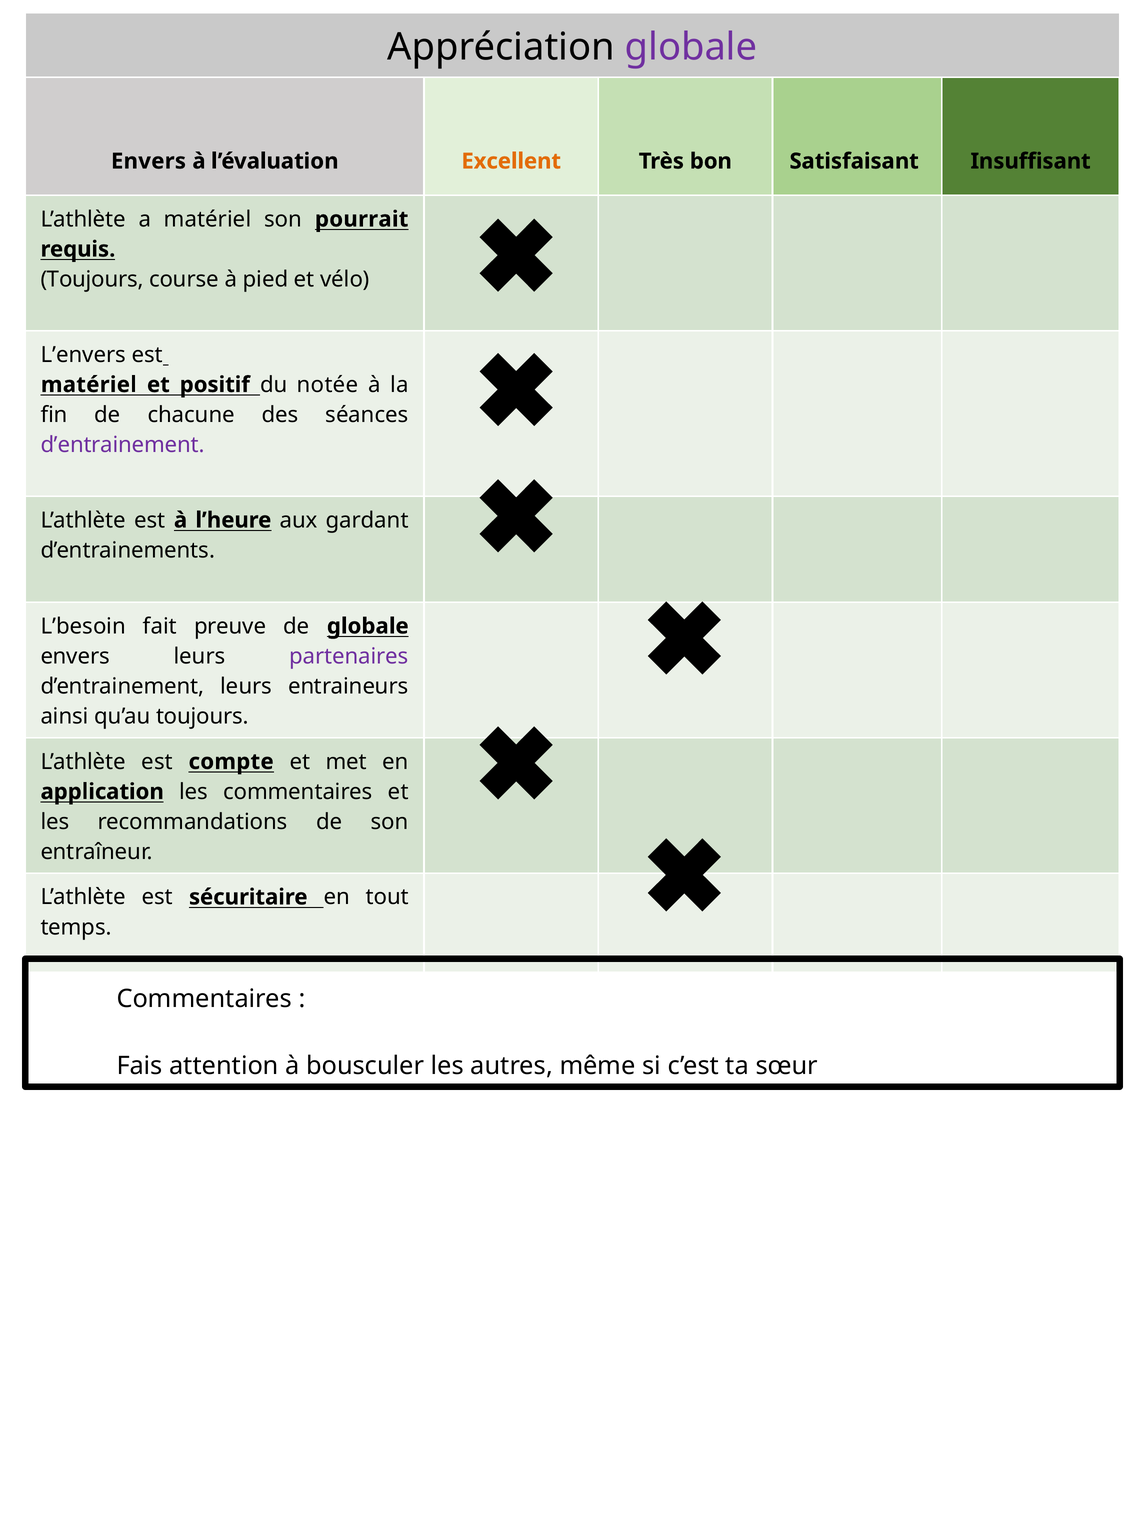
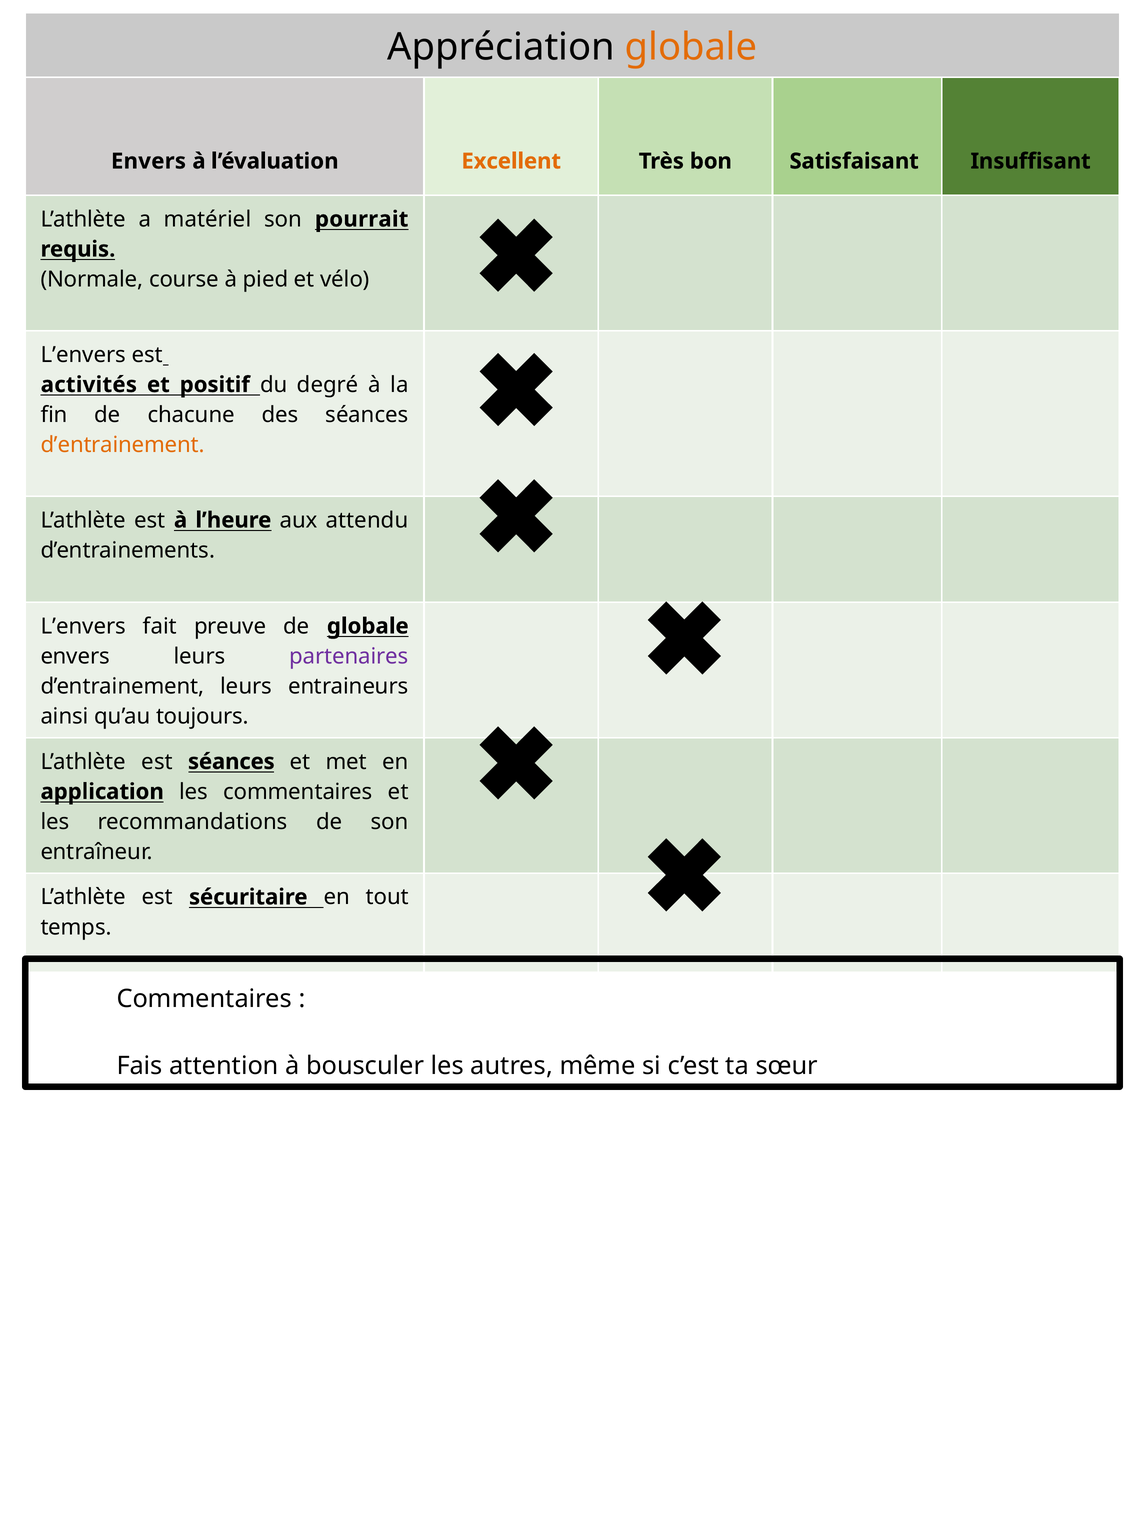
globale at (691, 47) colour: purple -> orange
Toujours at (92, 279): Toujours -> Normale
matériel at (89, 385): matériel -> activités
notée: notée -> degré
d’entrainement at (122, 445) colour: purple -> orange
gardant: gardant -> attendu
L’besoin at (83, 626): L’besoin -> L’envers
est compte: compte -> séances
